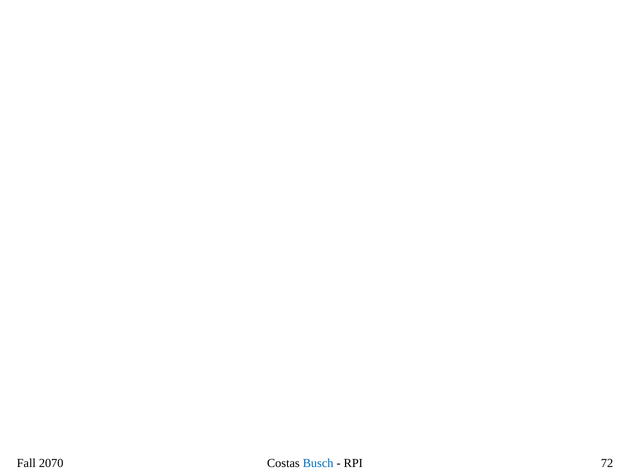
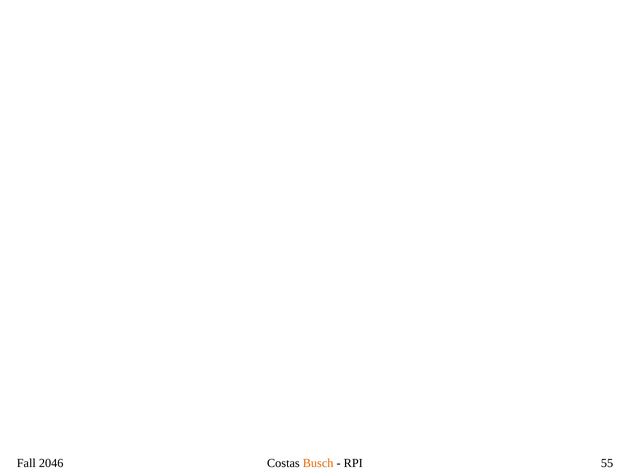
2070: 2070 -> 2046
Busch colour: blue -> orange
72: 72 -> 55
